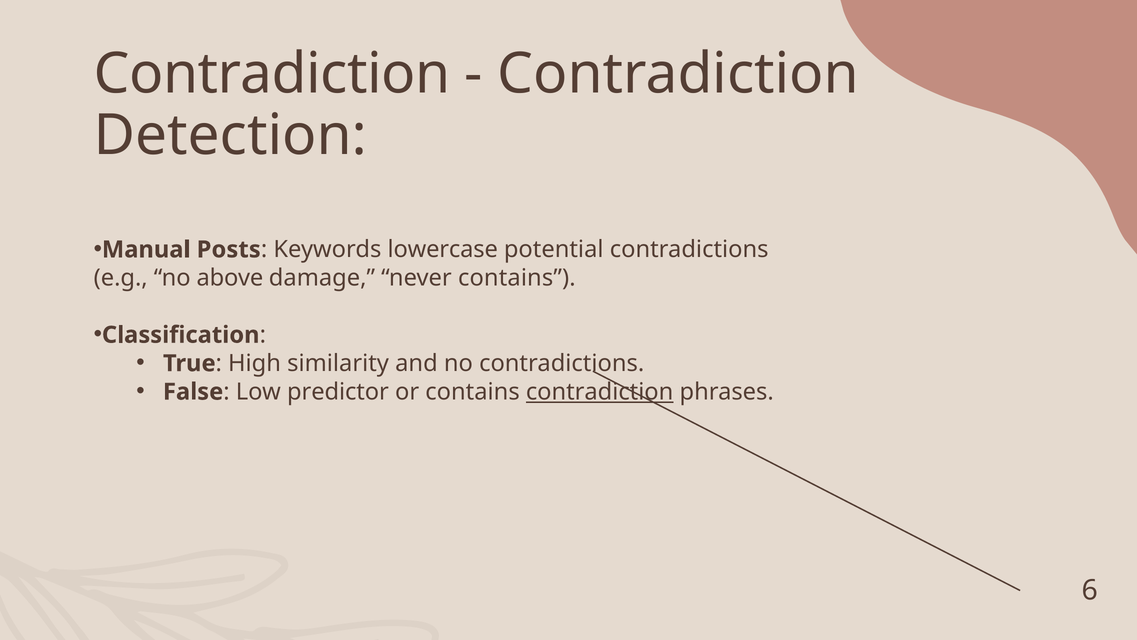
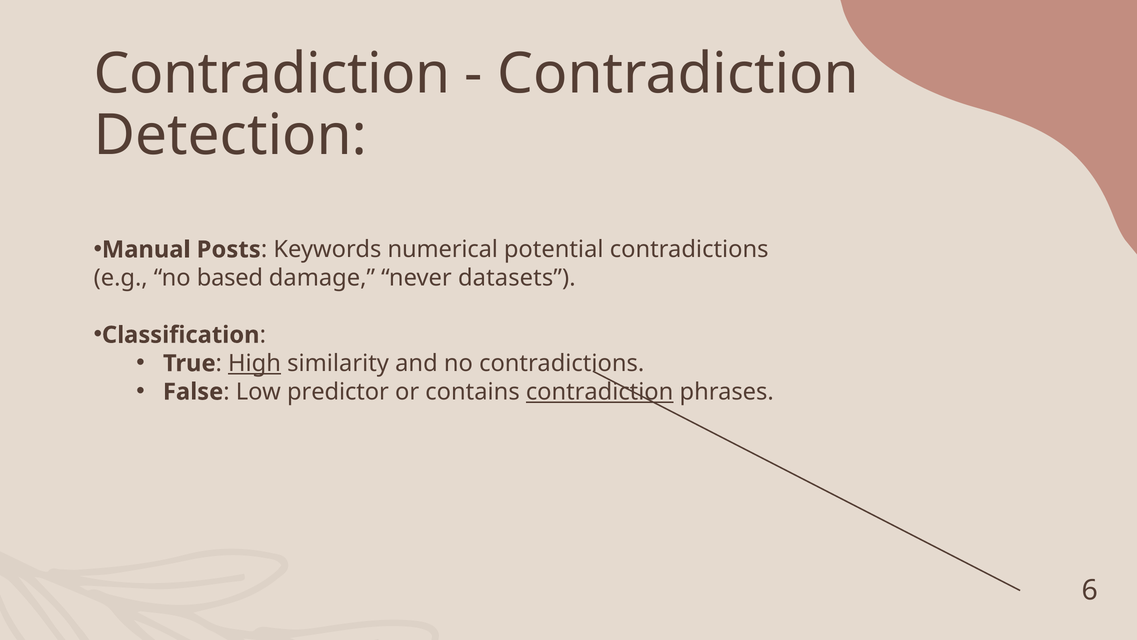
lowercase: lowercase -> numerical
above: above -> based
never contains: contains -> datasets
High underline: none -> present
